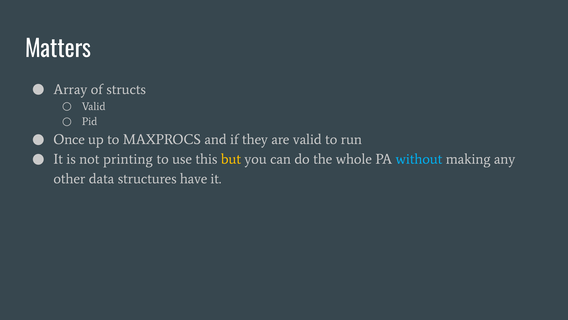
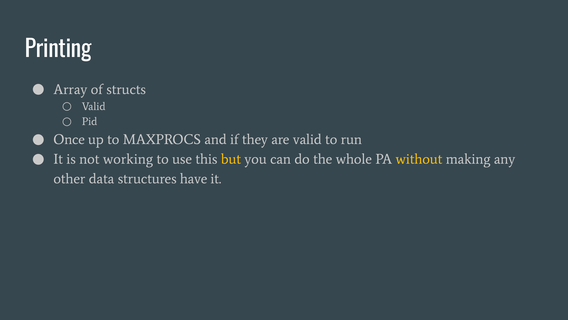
Matters: Matters -> Printing
printing: printing -> working
without colour: light blue -> yellow
